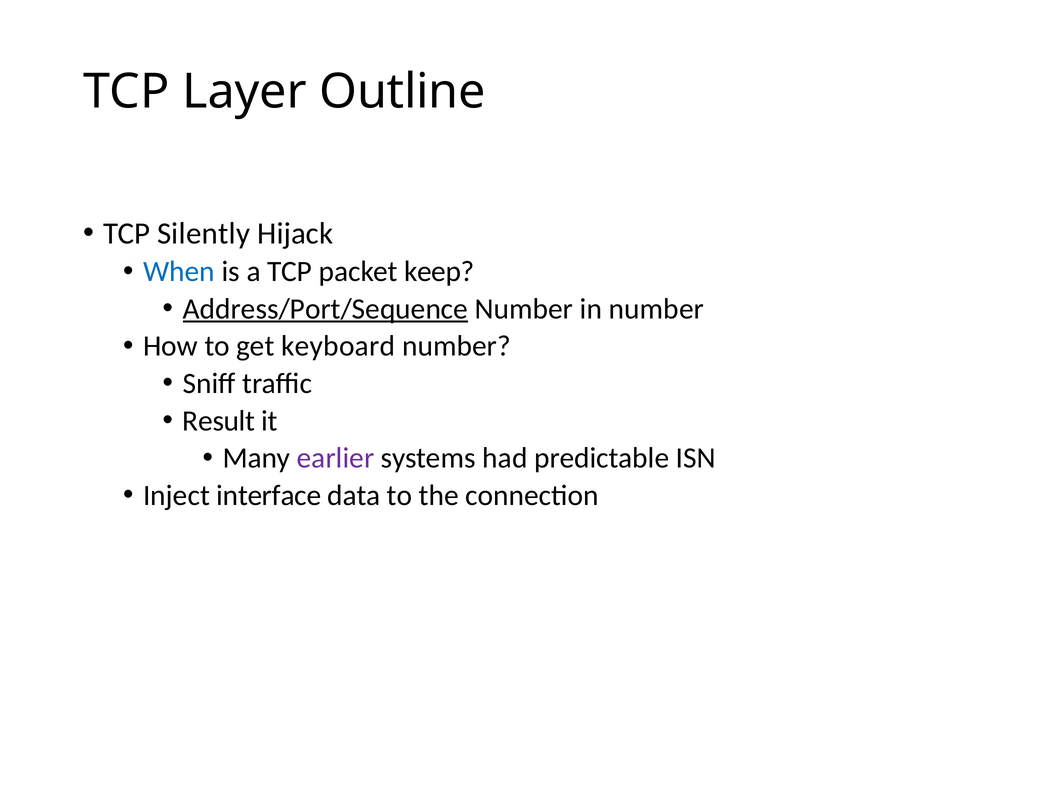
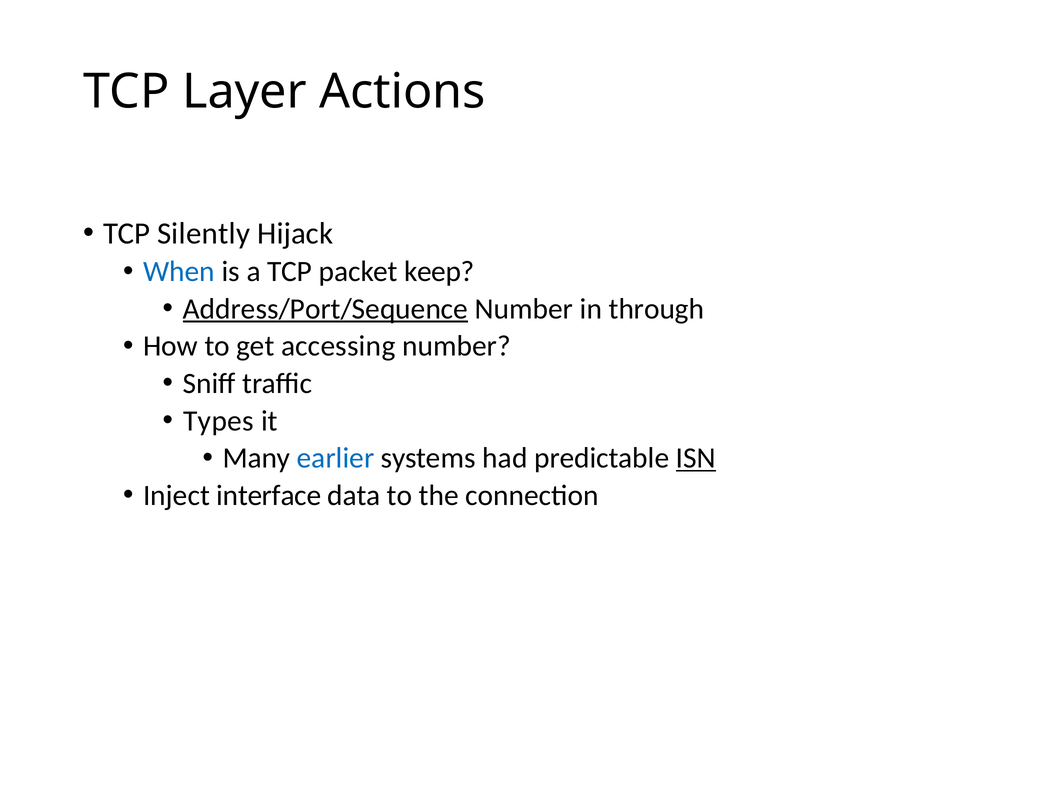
Outline: Outline -> Actions
in number: number -> through
keyboard: keyboard -> accessing
Result: Result -> Types
earlier colour: purple -> blue
ISN underline: none -> present
